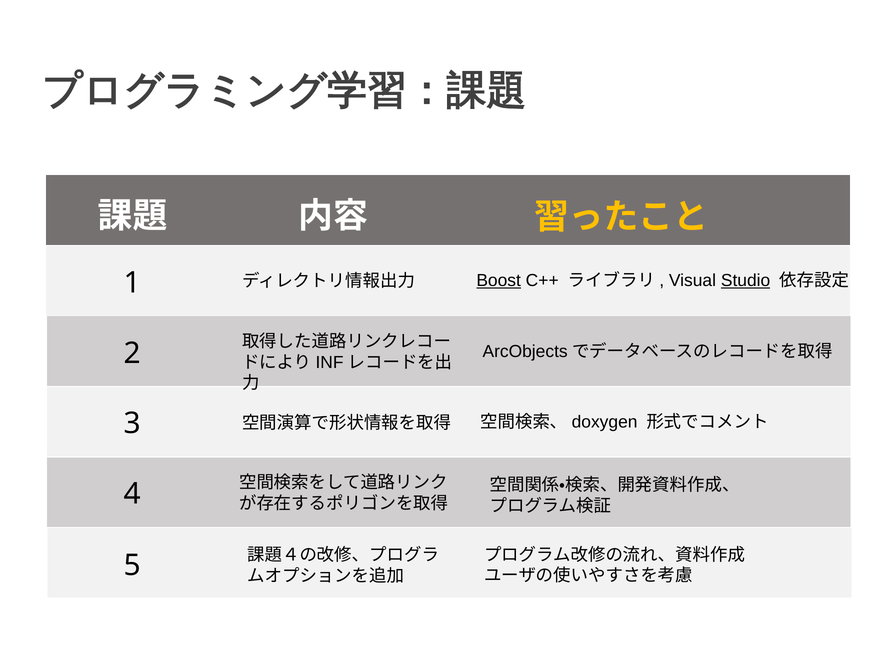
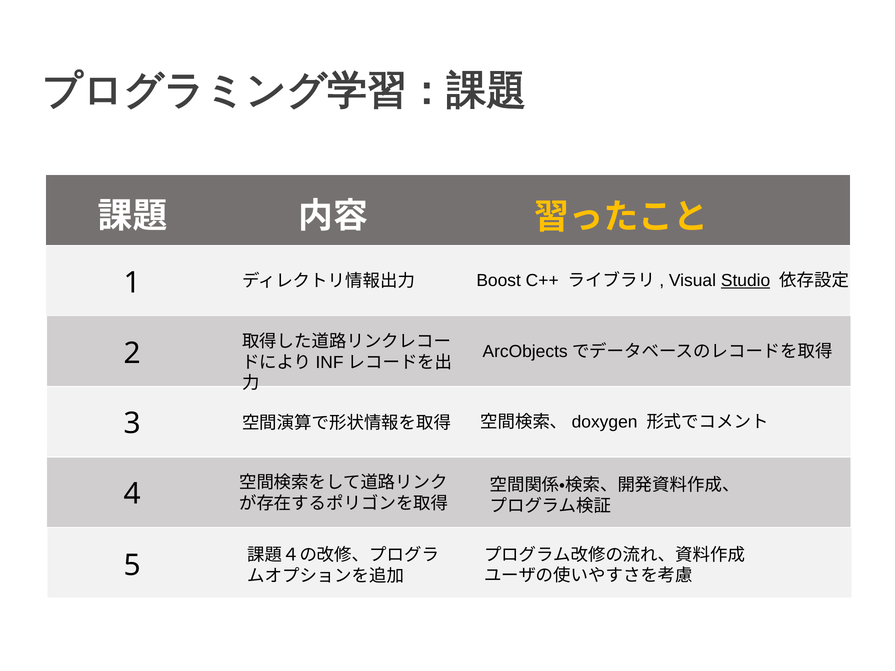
Boost underline: present -> none
